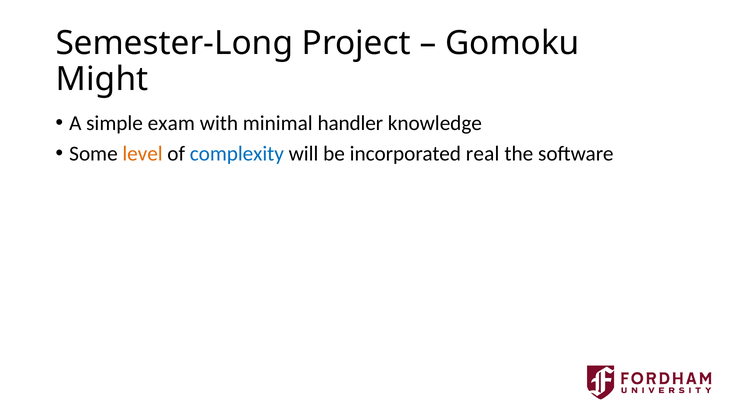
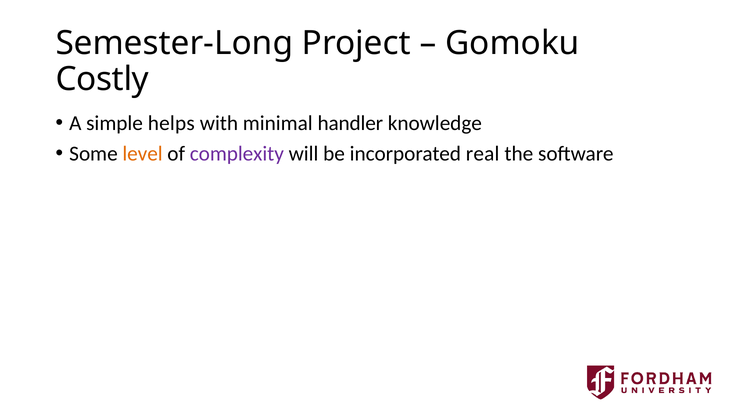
Might: Might -> Costly
exam: exam -> helps
complexity colour: blue -> purple
